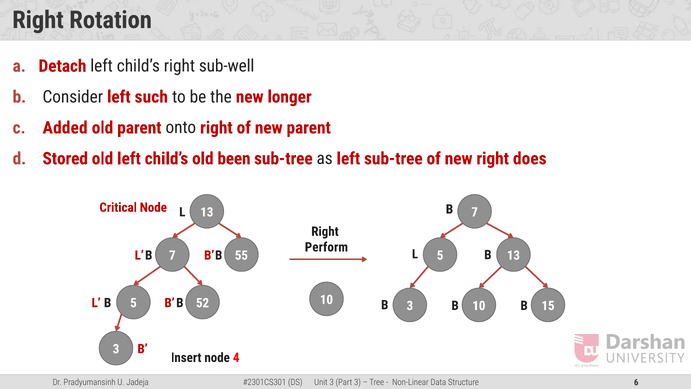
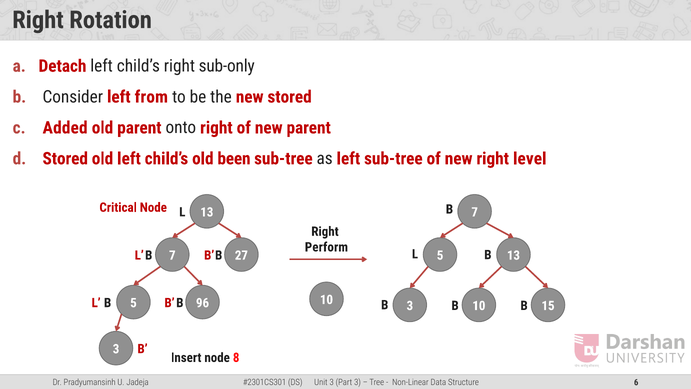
sub-well: sub-well -> sub-only
such: such -> from
new longer: longer -> stored
does: does -> level
55: 55 -> 27
52: 52 -> 96
4: 4 -> 8
